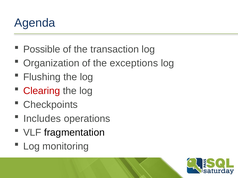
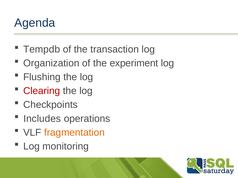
Possible: Possible -> Tempdb
exceptions: exceptions -> experiment
fragmentation colour: black -> orange
